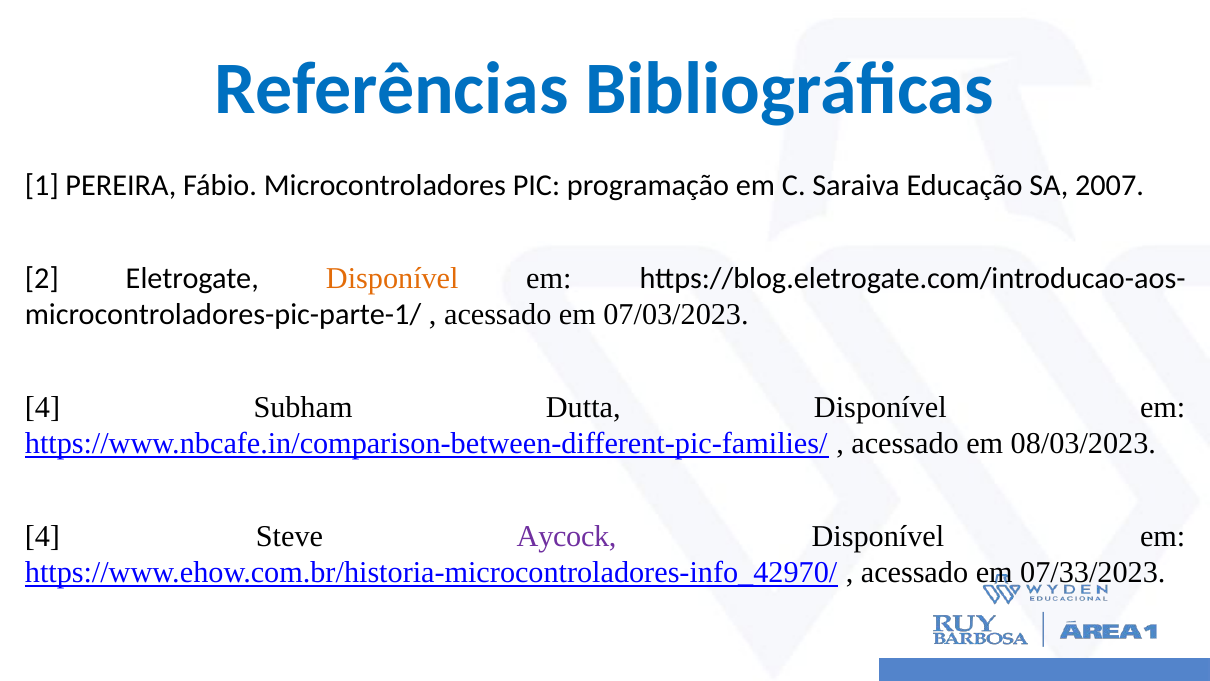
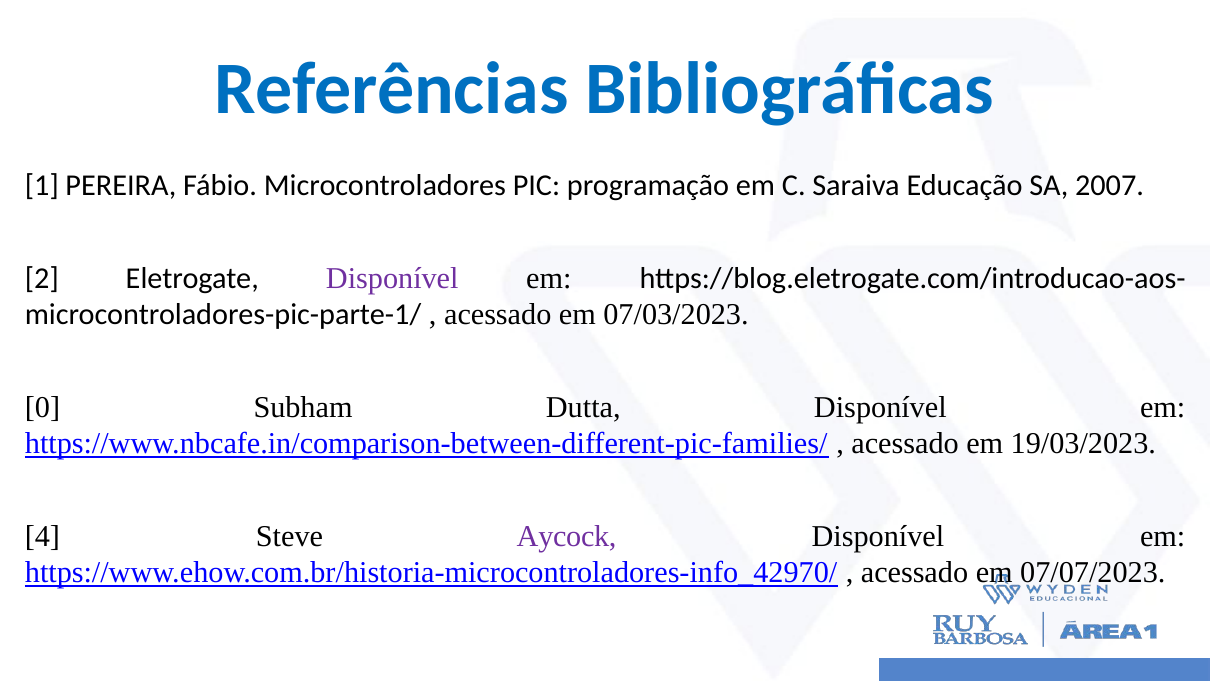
Disponível at (392, 278) colour: orange -> purple
4 at (43, 407): 4 -> 0
08/03/2023: 08/03/2023 -> 19/03/2023
07/33/2023: 07/33/2023 -> 07/07/2023
